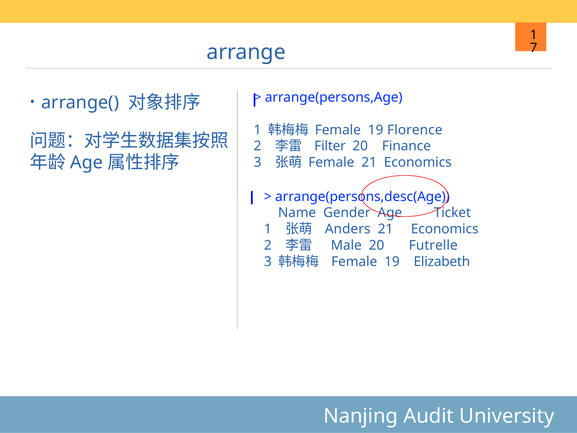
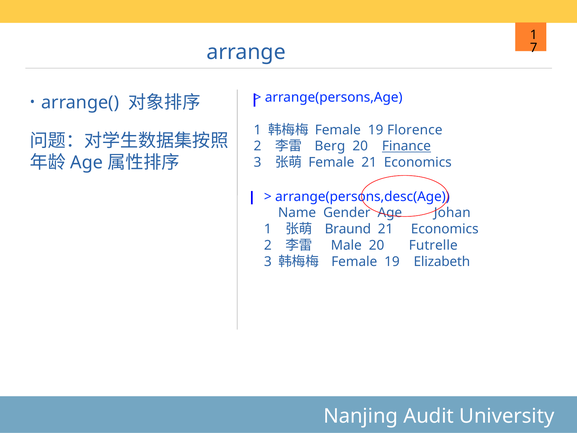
Filter: Filter -> Berg
Finance underline: none -> present
Ticket: Ticket -> Johan
Anders: Anders -> Braund
